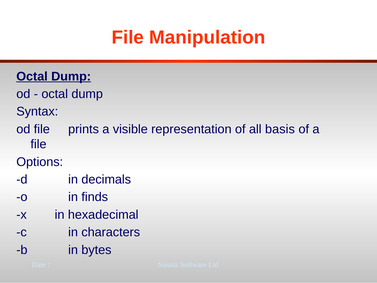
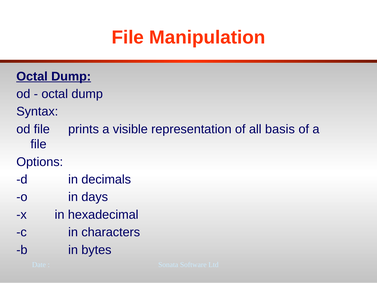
finds: finds -> days
